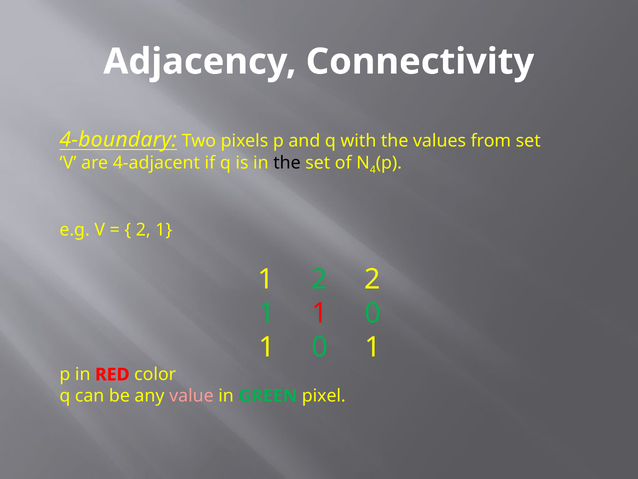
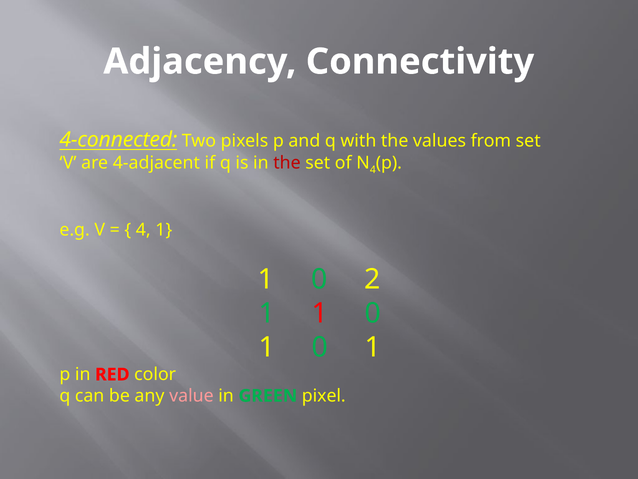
4-boundary: 4-boundary -> 4-connected
the at (287, 163) colour: black -> red
2 at (143, 230): 2 -> 4
2 at (319, 279): 2 -> 0
